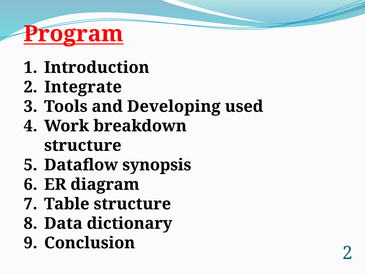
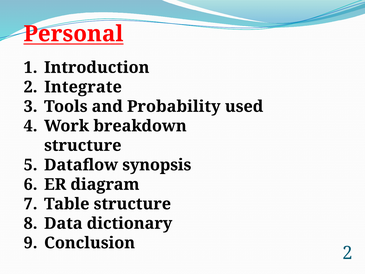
Program: Program -> Personal
Developing: Developing -> Probability
